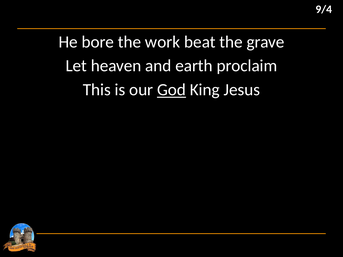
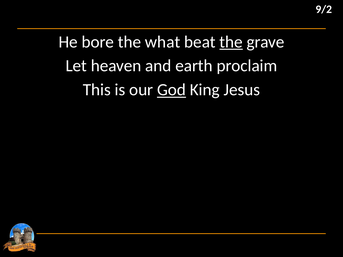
9/4: 9/4 -> 9/2
work: work -> what
the at (231, 42) underline: none -> present
